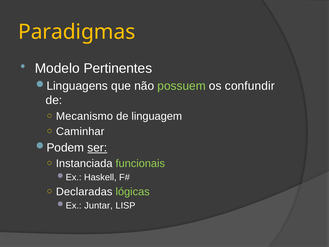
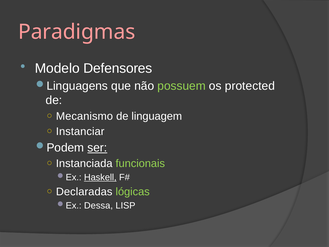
Paradigmas colour: yellow -> pink
Pertinentes: Pertinentes -> Defensores
confundir: confundir -> protected
Caminhar: Caminhar -> Instanciar
Haskell underline: none -> present
Juntar: Juntar -> Dessa
